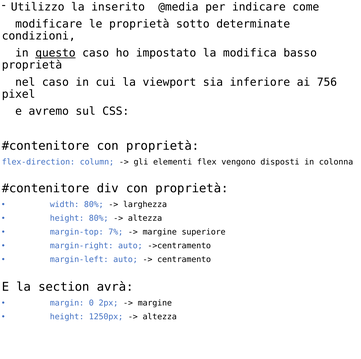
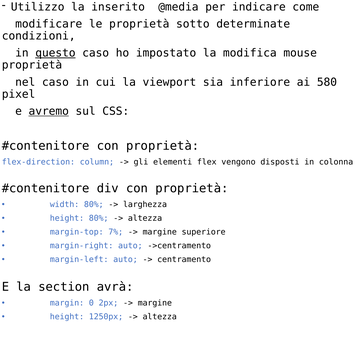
basso: basso -> mouse
756: 756 -> 580
avremo underline: none -> present
